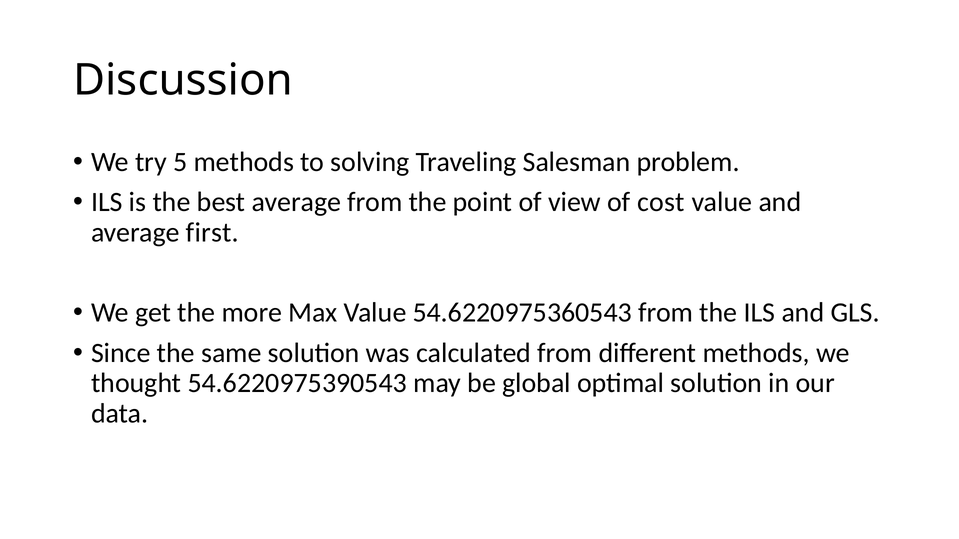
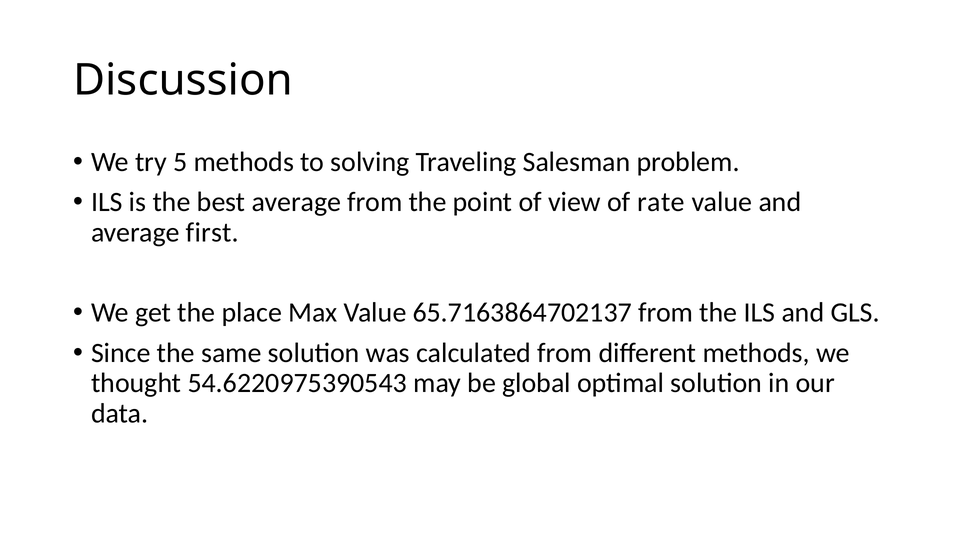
cost: cost -> rate
more: more -> place
54.6220975360543: 54.6220975360543 -> 65.7163864702137
